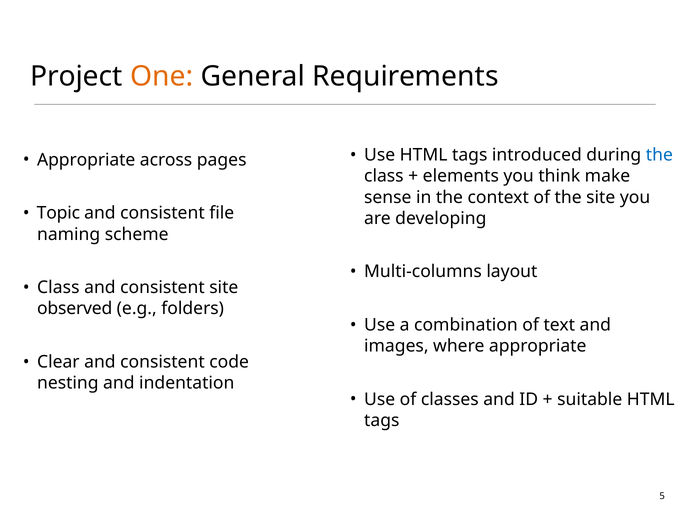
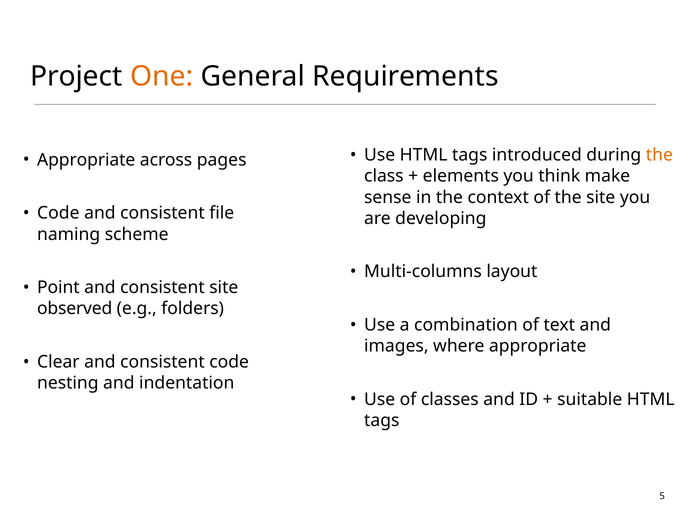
the at (659, 155) colour: blue -> orange
Topic at (58, 213): Topic -> Code
Class at (58, 288): Class -> Point
